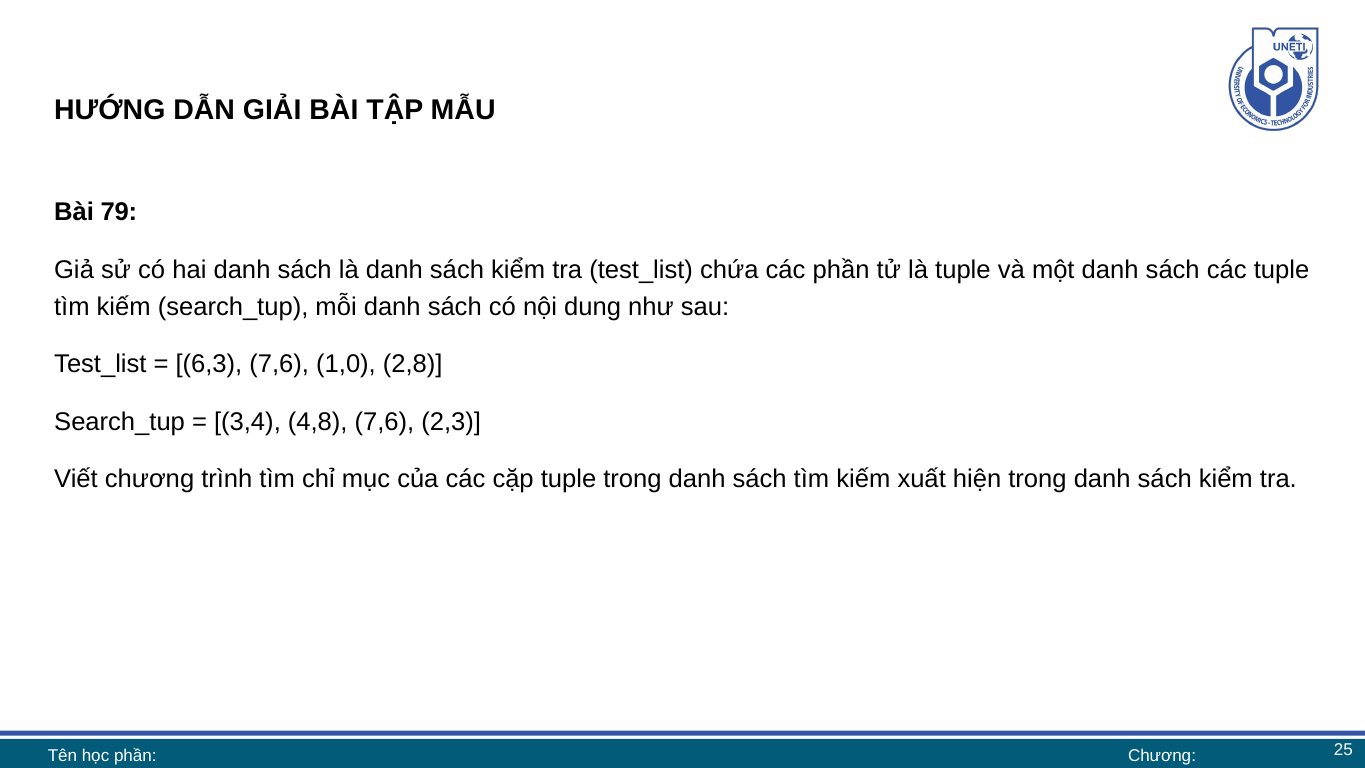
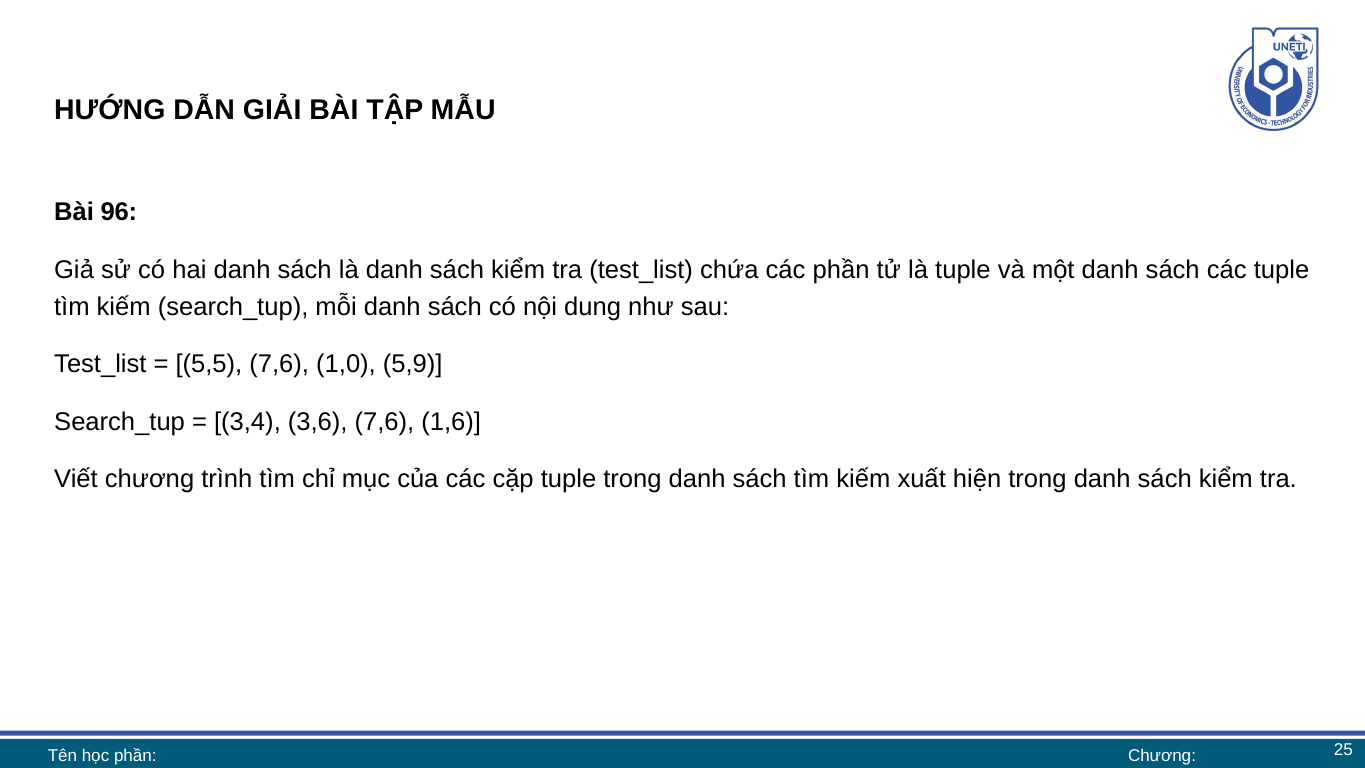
79: 79 -> 96
6,3: 6,3 -> 5,5
2,8: 2,8 -> 5,9
4,8: 4,8 -> 3,6
2,3: 2,3 -> 1,6
